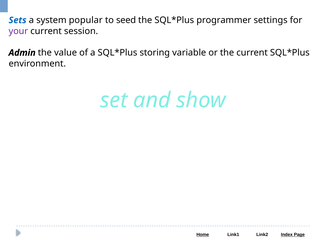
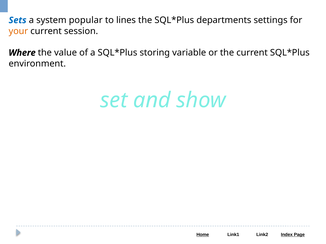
seed: seed -> lines
programmer: programmer -> departments
your colour: purple -> orange
Admin: Admin -> Where
